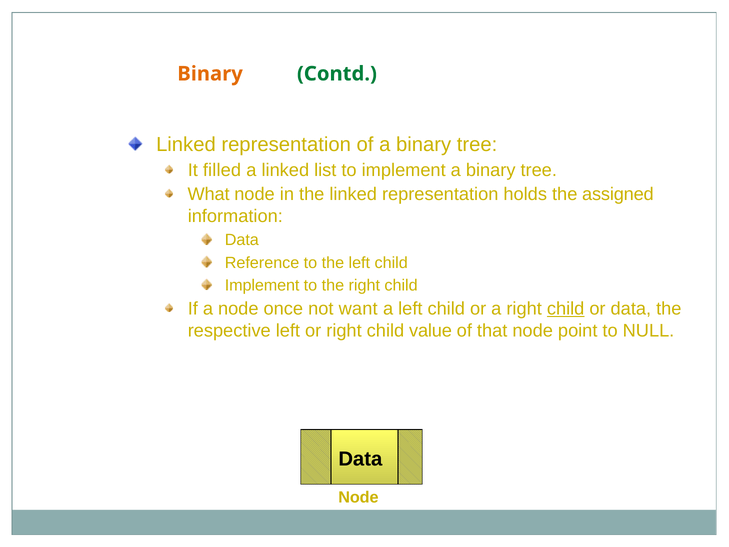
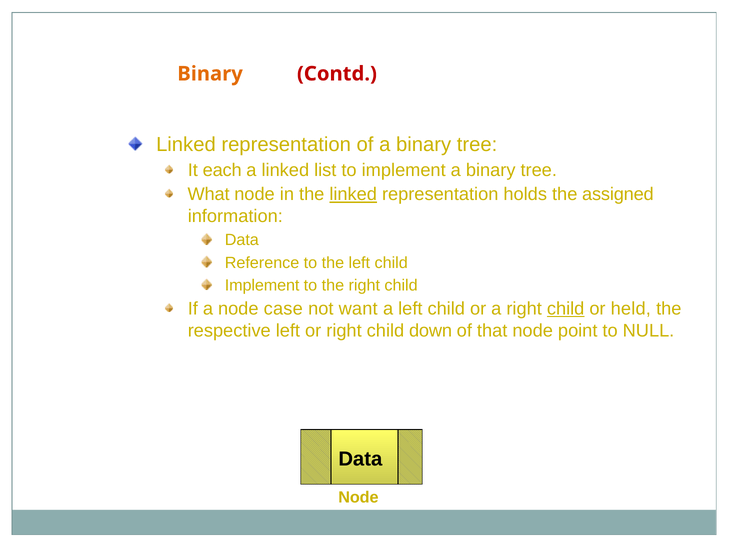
Contd colour: green -> red
filled: filled -> each
linked at (353, 194) underline: none -> present
once: once -> case
or data: data -> held
value: value -> down
